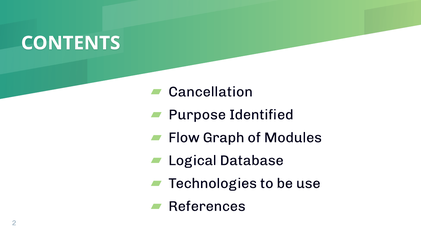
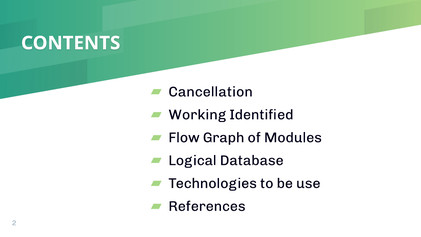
Purpose: Purpose -> Working
